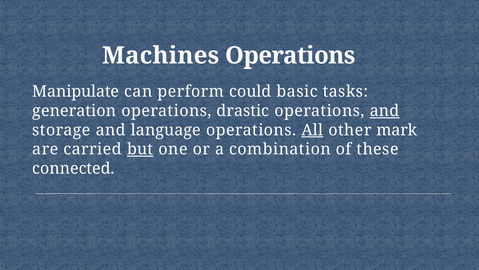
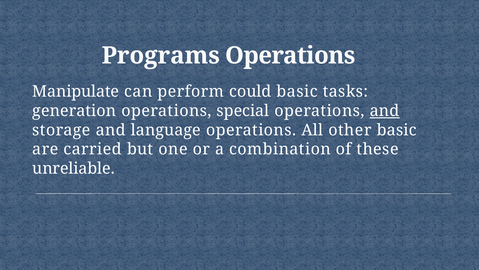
Machines: Machines -> Programs
drastic: drastic -> special
All underline: present -> none
other mark: mark -> basic
but underline: present -> none
connected: connected -> unreliable
